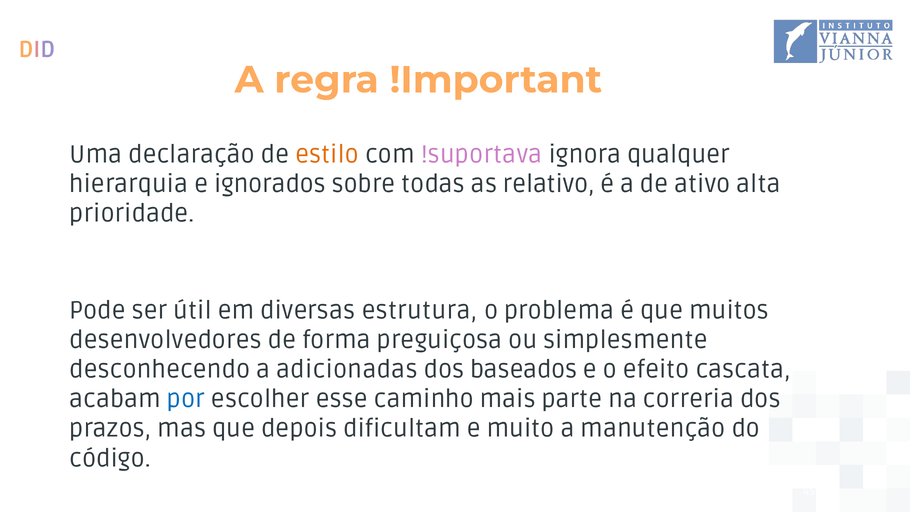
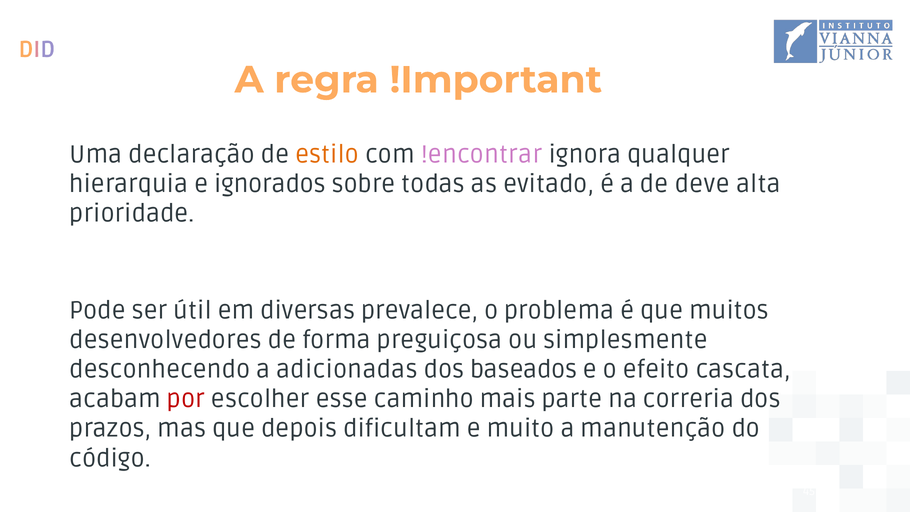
!suportava: !suportava -> !encontrar
relativo: relativo -> evitado
ativo: ativo -> deve
estrutura: estrutura -> prevalece
por colour: blue -> red
